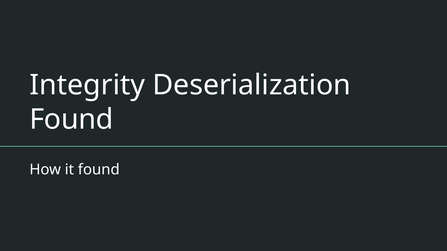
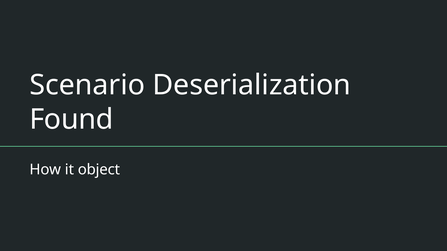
Integrity: Integrity -> Scenario
it found: found -> object
